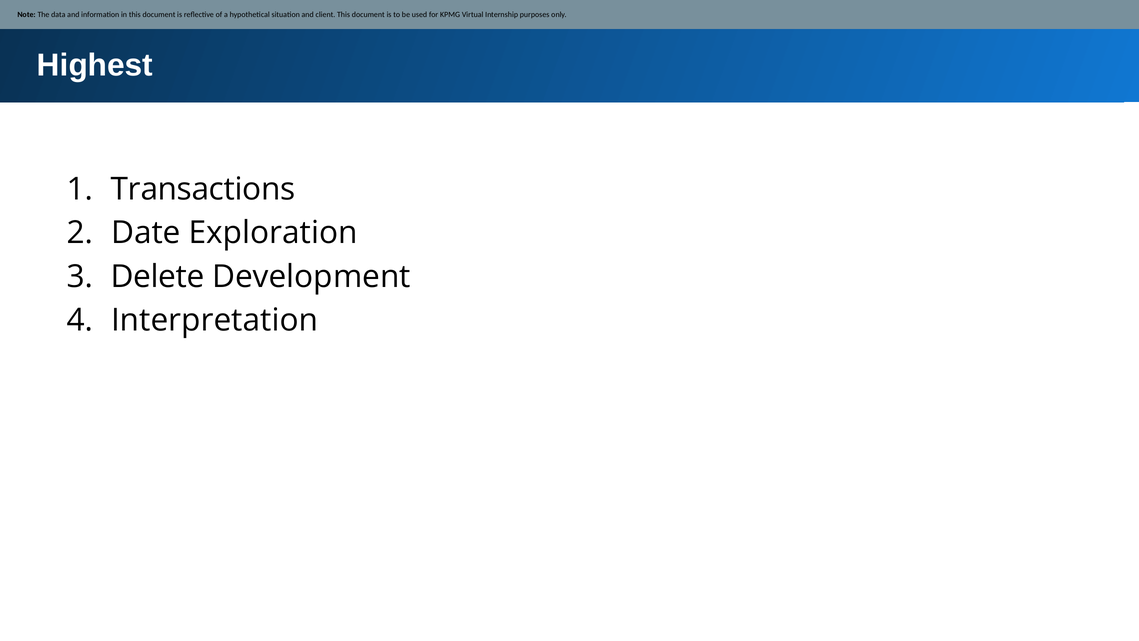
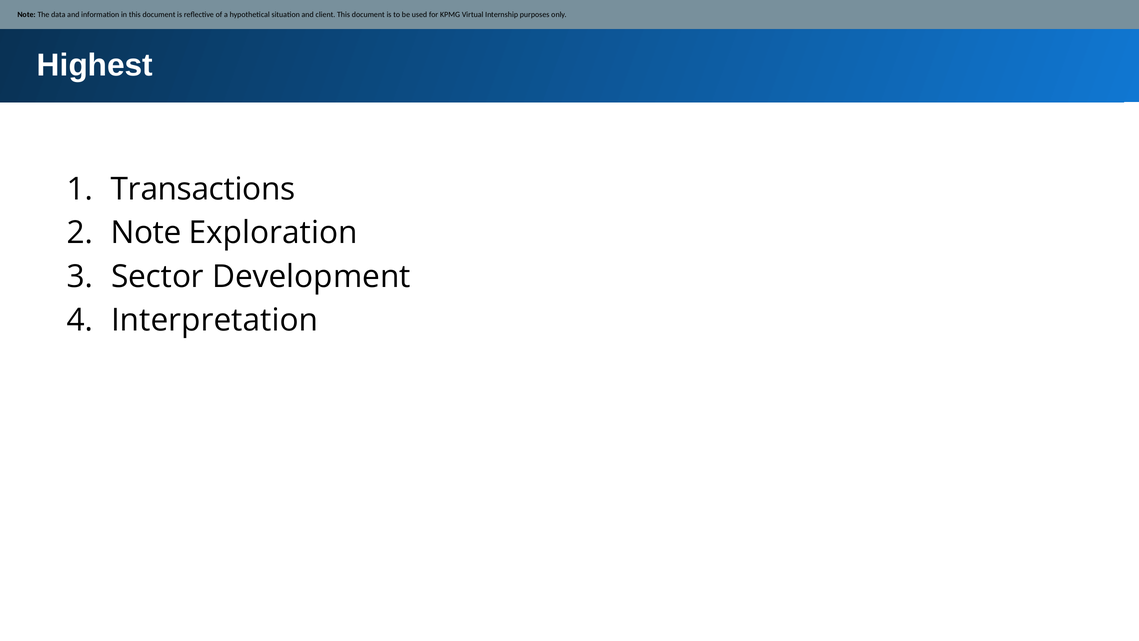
Date at (146, 233): Date -> Note
Delete: Delete -> Sector
